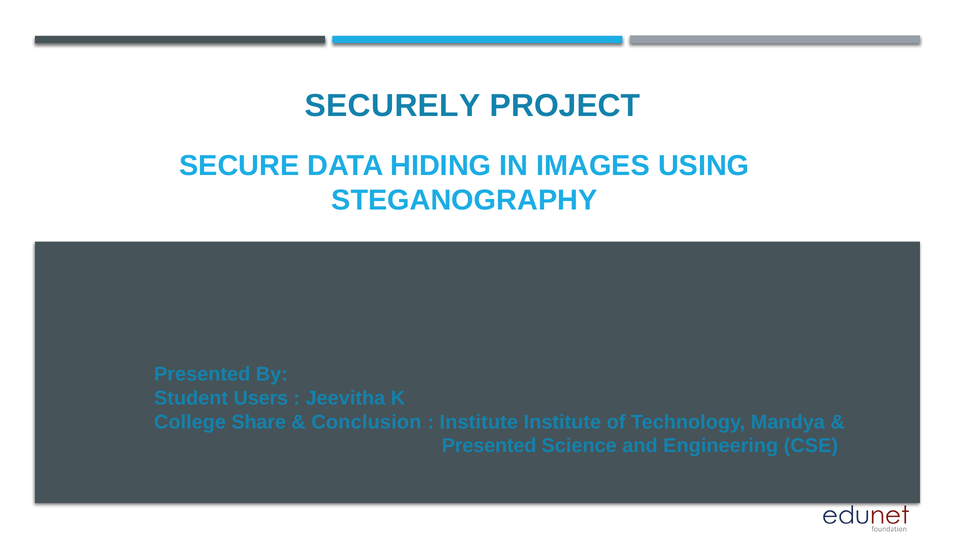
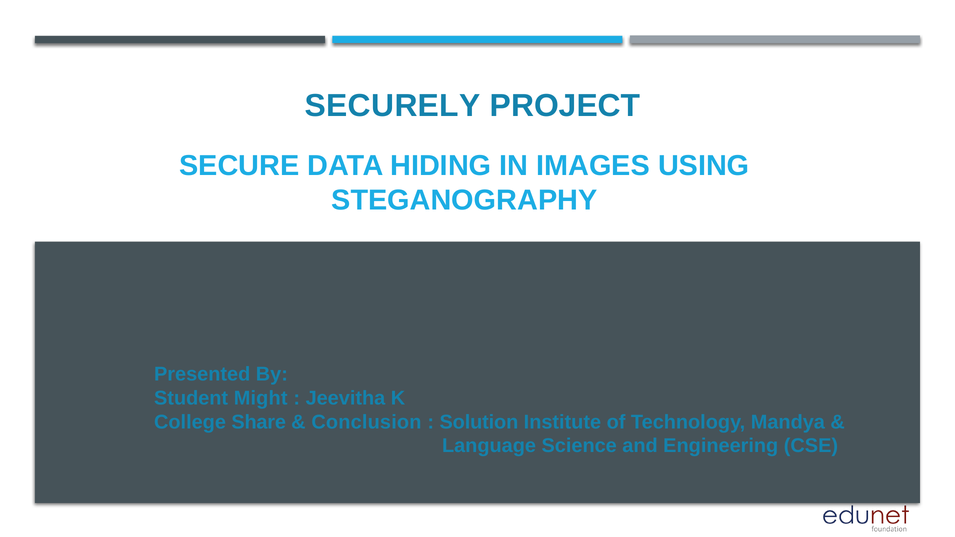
Users: Users -> Might
Institute at (479, 422): Institute -> Solution
Presented at (489, 446): Presented -> Language
